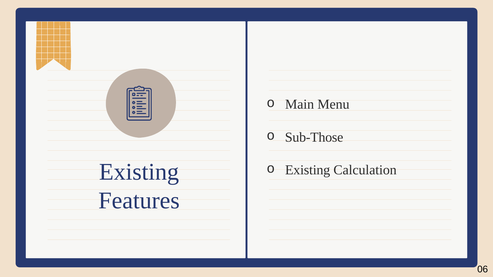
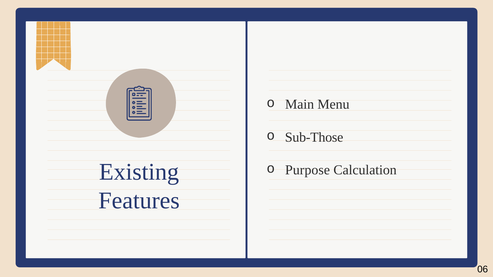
Existing at (308, 170): Existing -> Purpose
